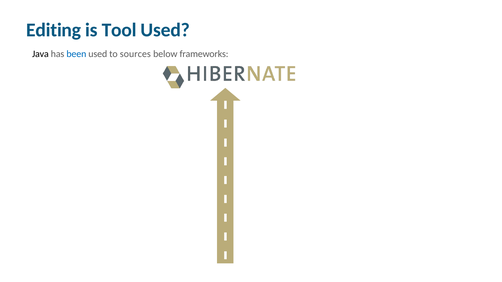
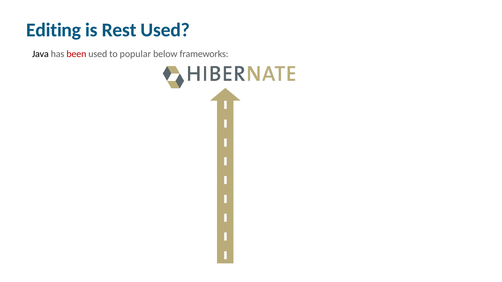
Tool: Tool -> Rest
been colour: blue -> red
sources: sources -> popular
